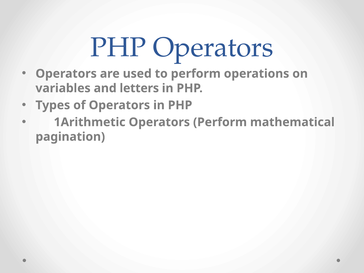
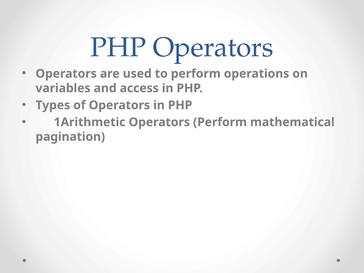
letters: letters -> access
